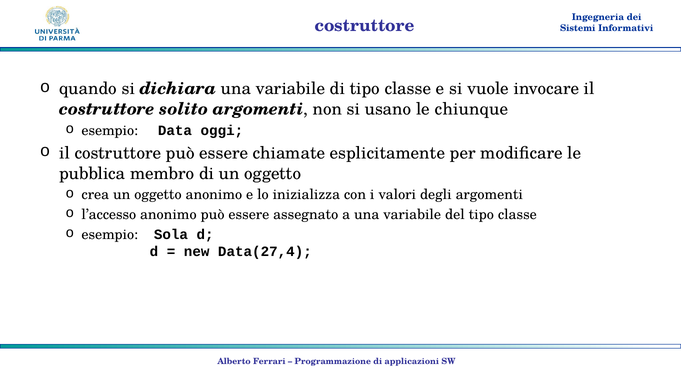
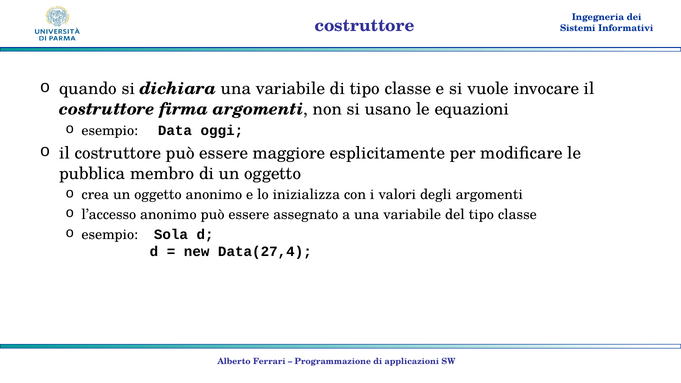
solito: solito -> firma
chiunque: chiunque -> equazioni
chiamate: chiamate -> maggiore
